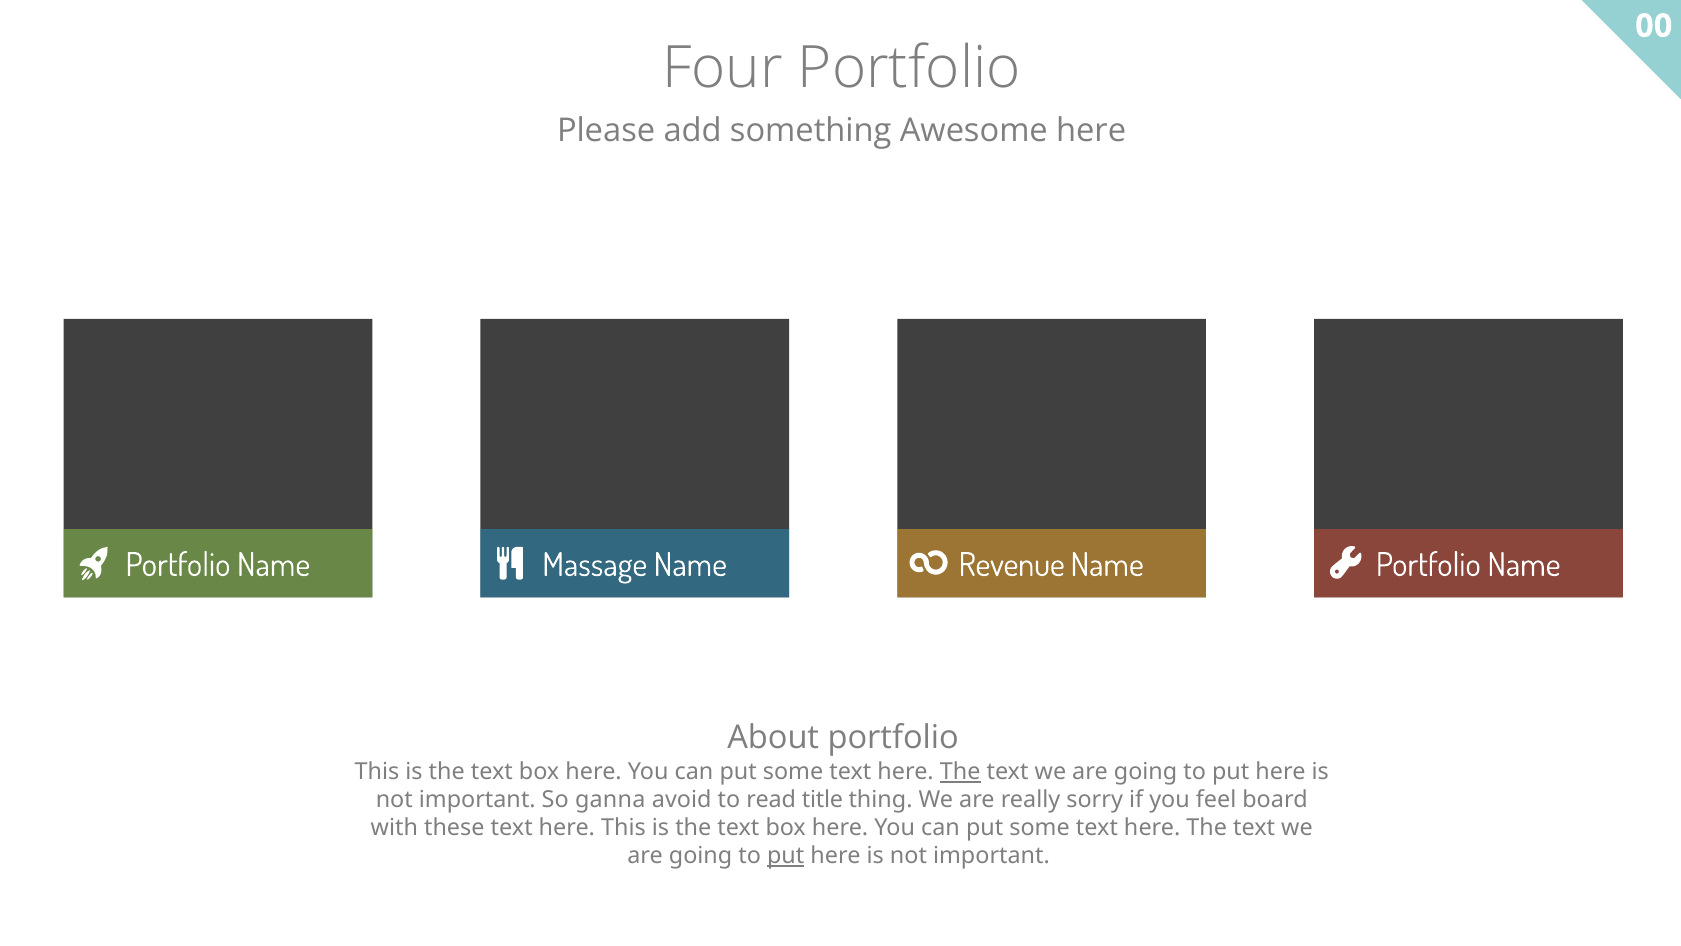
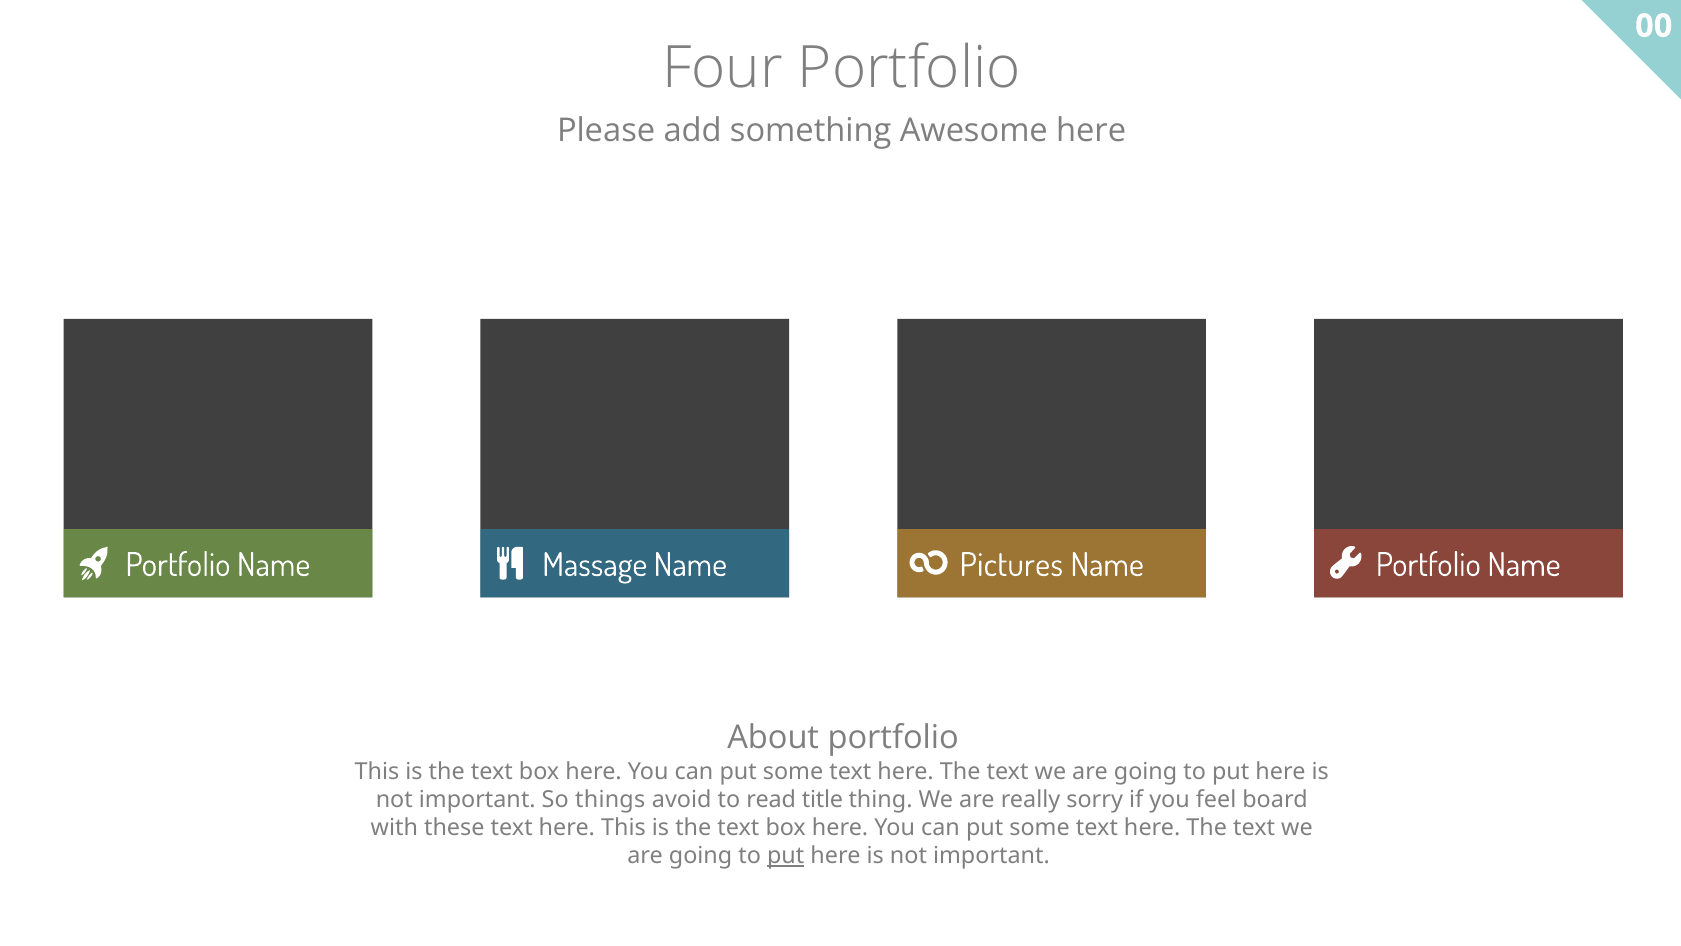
Revenue: Revenue -> Pictures
The at (960, 772) underline: present -> none
ganna: ganna -> things
